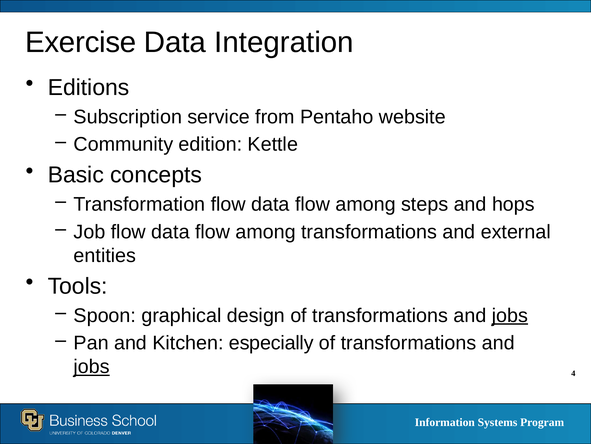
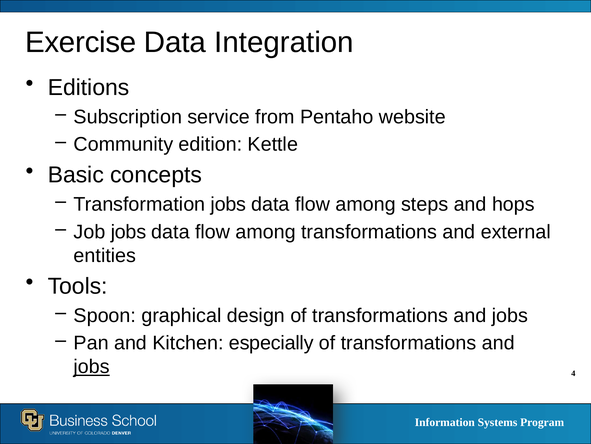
Transformation flow: flow -> jobs
Job flow: flow -> jobs
jobs at (510, 315) underline: present -> none
